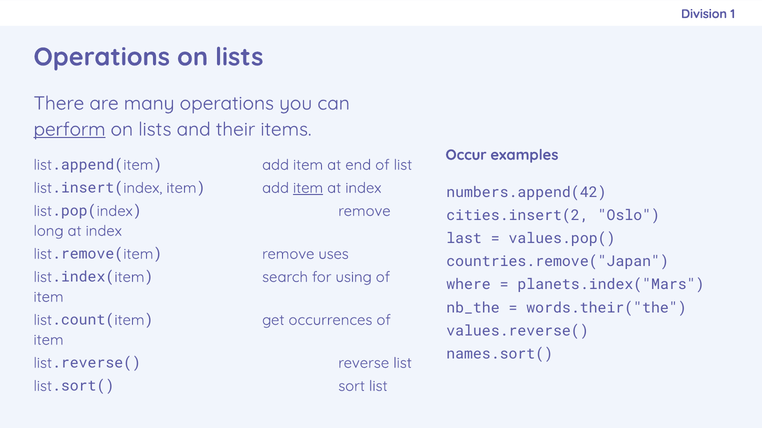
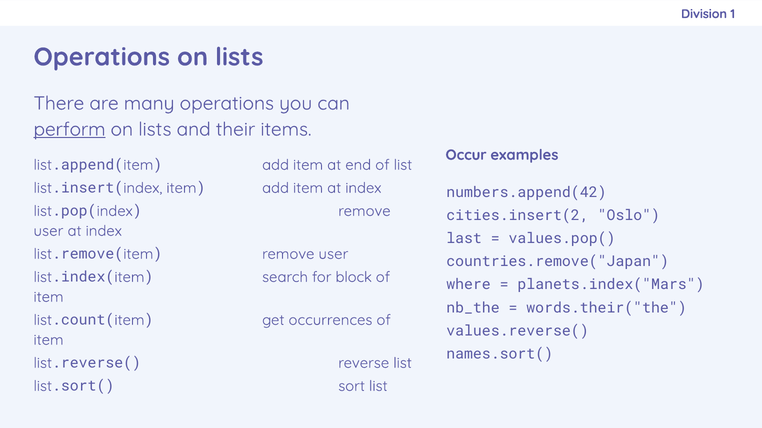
item at (308, 188) underline: present -> none
long at (49, 231): long -> user
list.remove(item remove uses: uses -> user
using: using -> block
